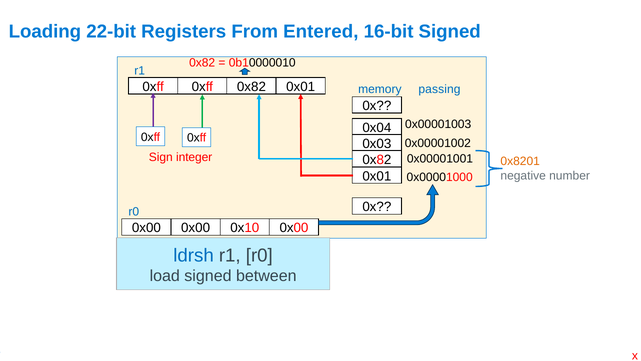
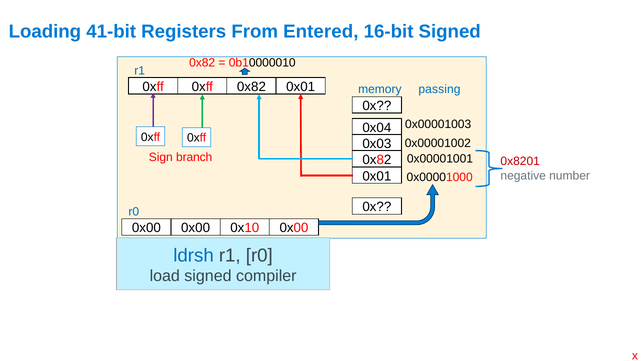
22-bit: 22-bit -> 41-bit
integer: integer -> branch
0x8201 colour: orange -> red
between: between -> compiler
